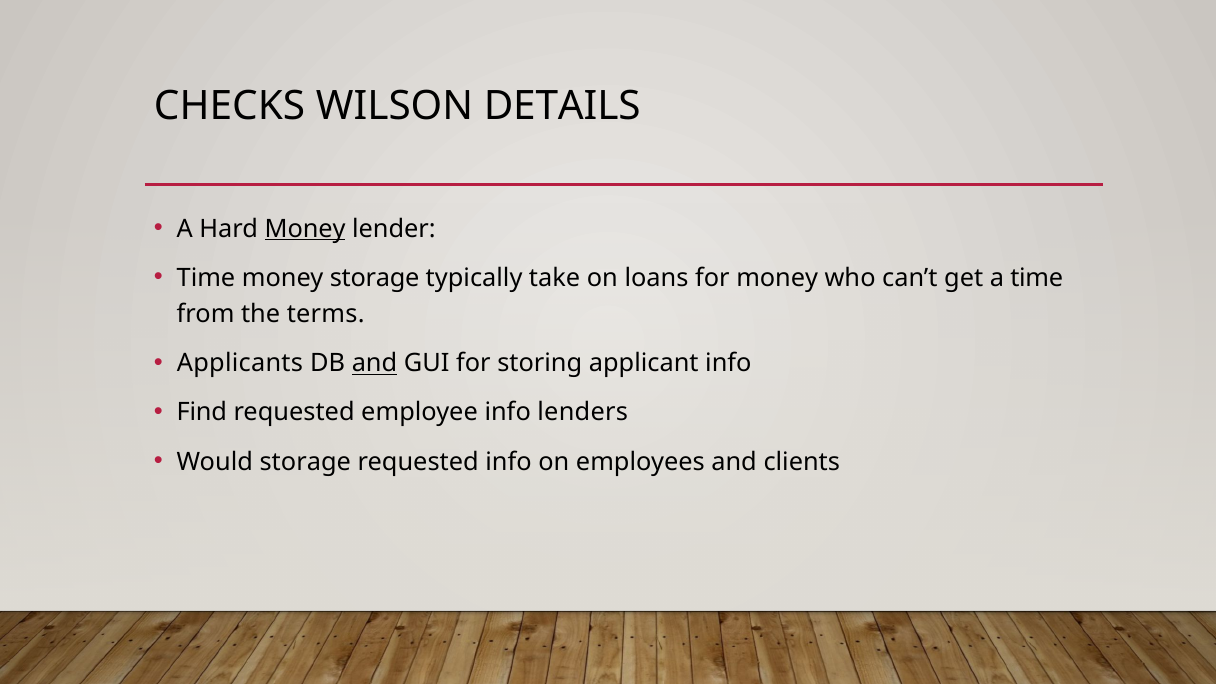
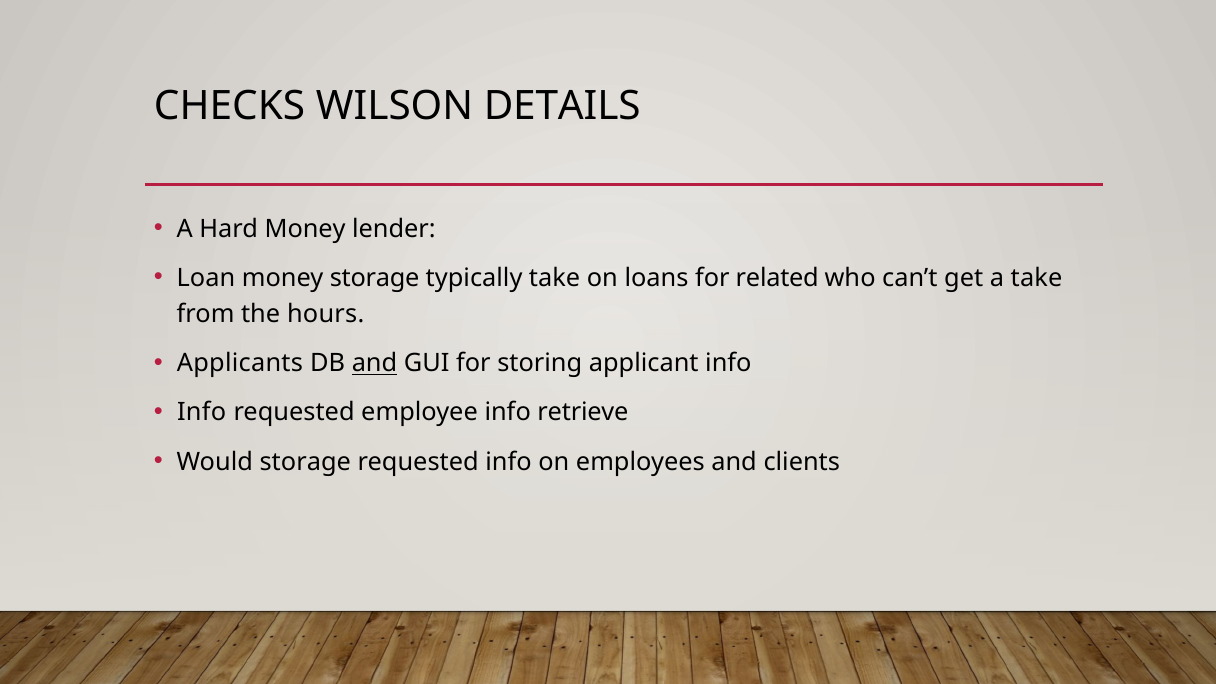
Money at (305, 229) underline: present -> none
Time at (206, 278): Time -> Loan
for money: money -> related
a time: time -> take
terms: terms -> hours
Find at (202, 413): Find -> Info
lenders: lenders -> retrieve
